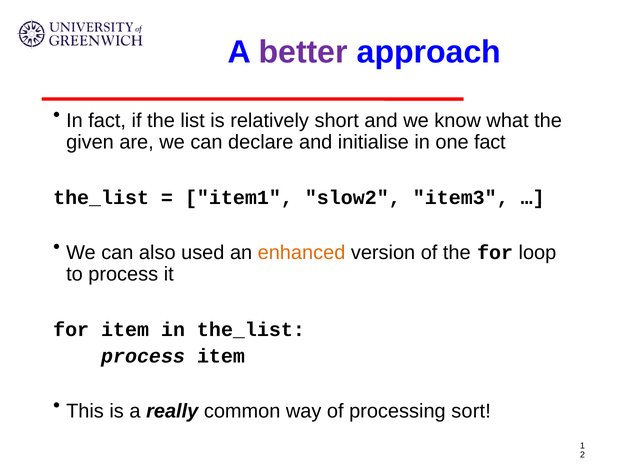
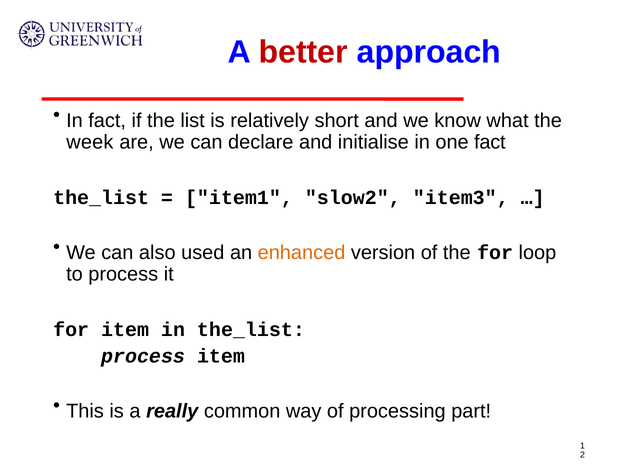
better colour: purple -> red
given: given -> week
sort: sort -> part
